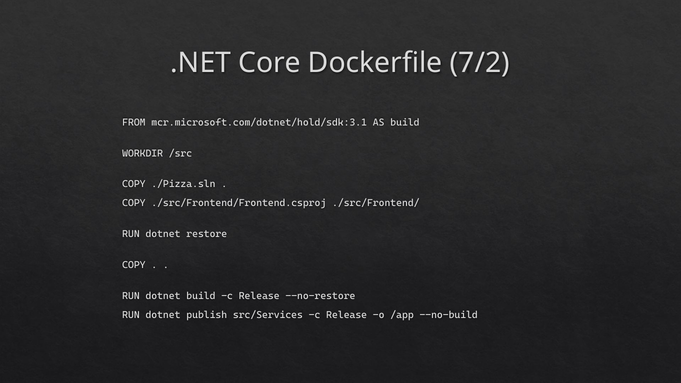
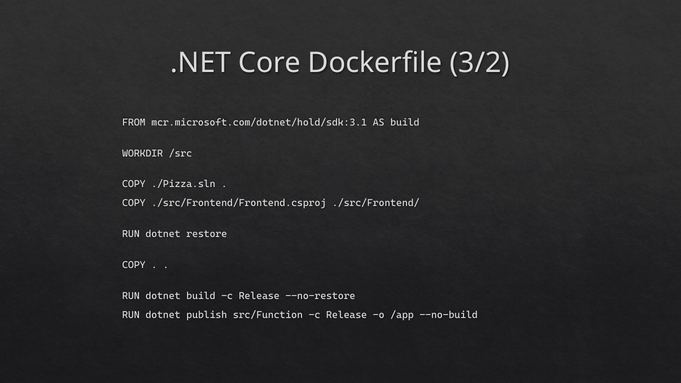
7/2: 7/2 -> 3/2
src/Services: src/Services -> src/Function
